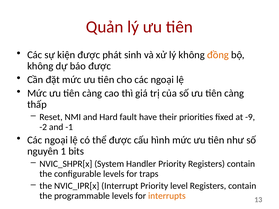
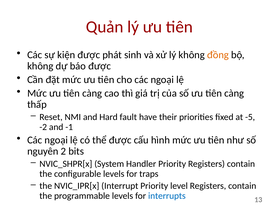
-9: -9 -> -5
1: 1 -> 2
interrupts colour: orange -> blue
